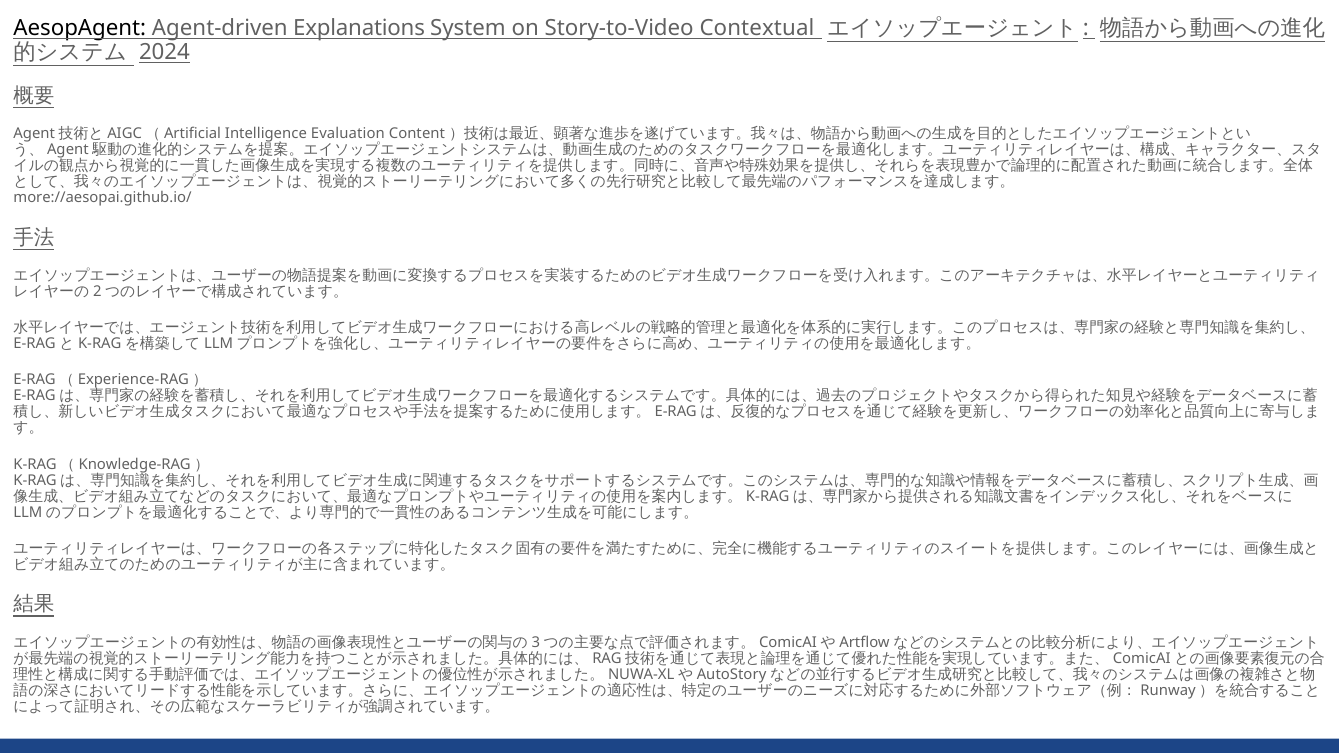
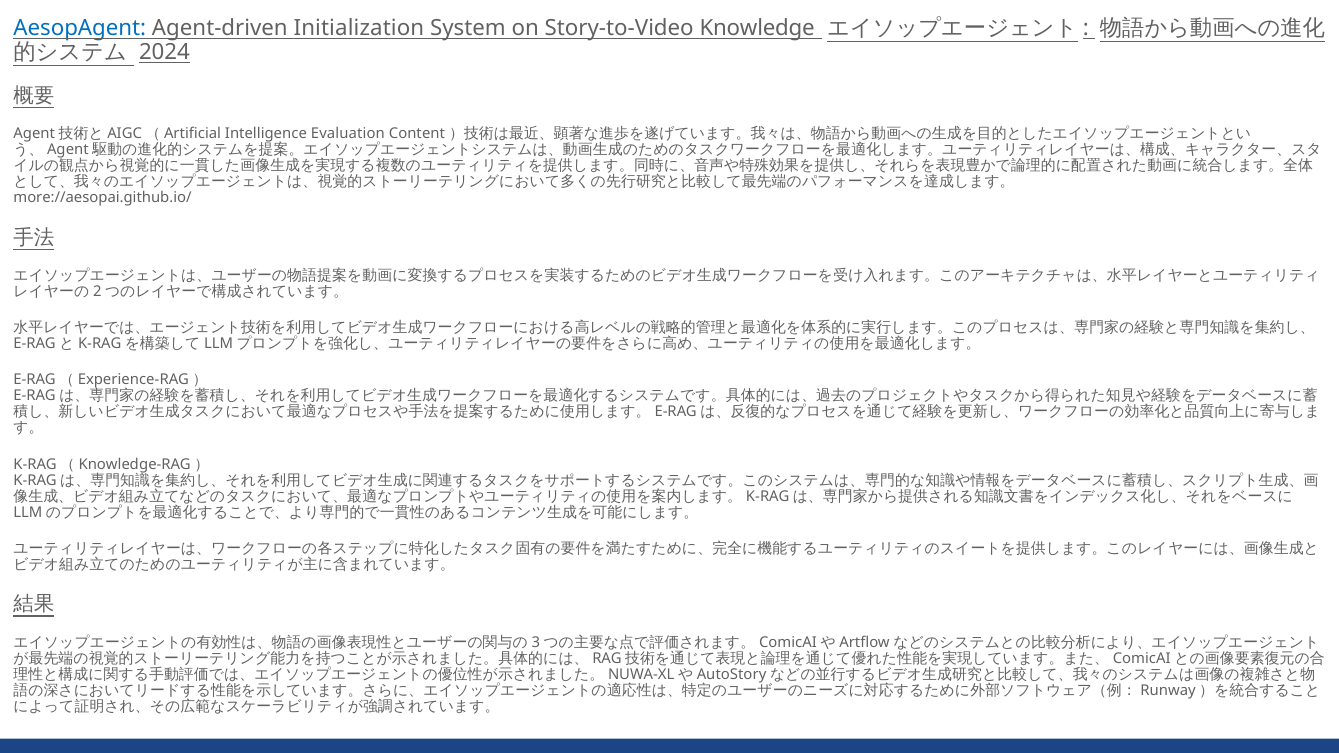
AesopAgent colour: black -> blue
Explanations: Explanations -> Initialization
Contextual: Contextual -> Knowledge
